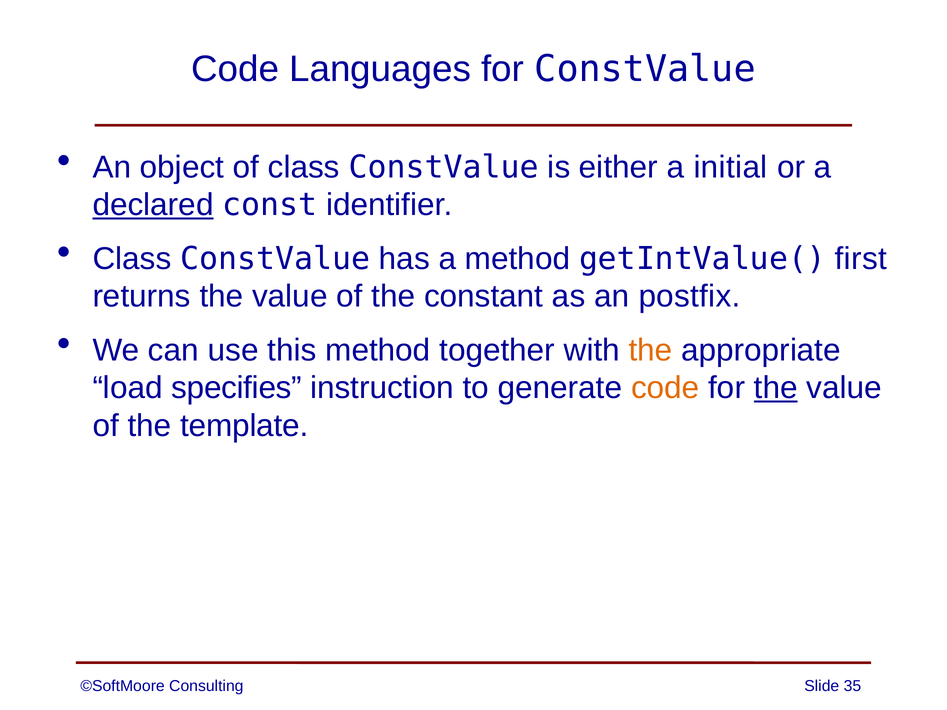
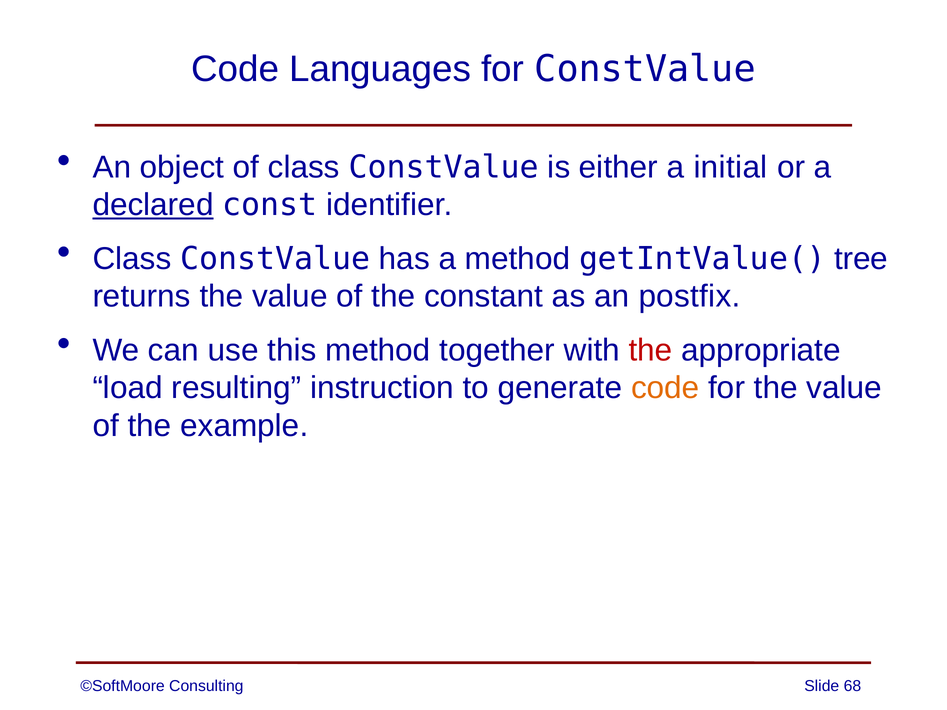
first: first -> tree
the at (651, 350) colour: orange -> red
specifies: specifies -> resulting
the at (776, 388) underline: present -> none
template: template -> example
35: 35 -> 68
